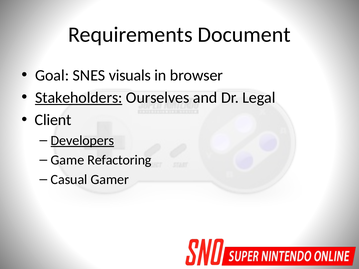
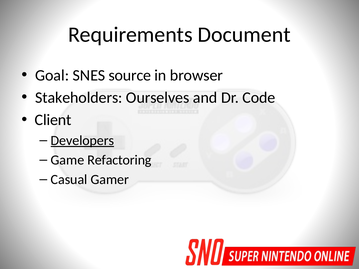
visuals: visuals -> source
Stakeholders underline: present -> none
Legal: Legal -> Code
